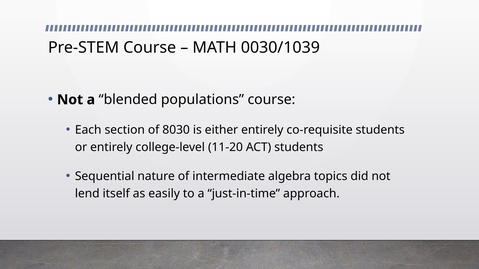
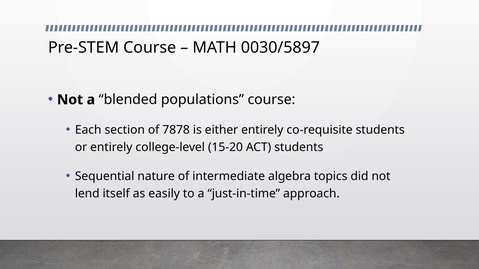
0030/1039: 0030/1039 -> 0030/5897
8030: 8030 -> 7878
11-20: 11-20 -> 15-20
